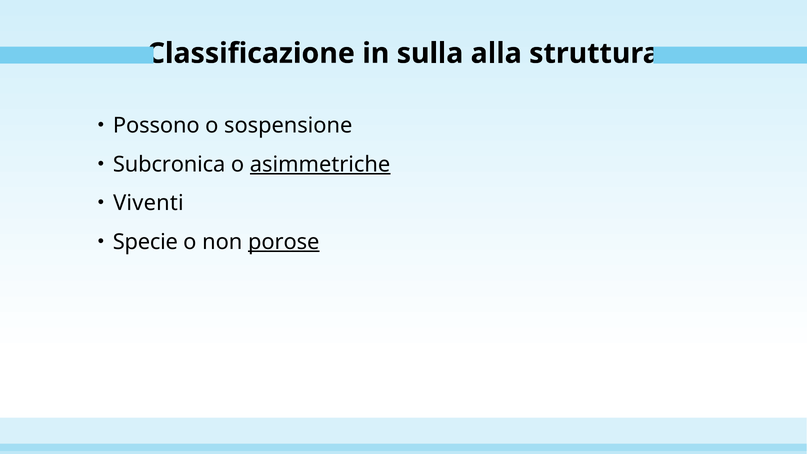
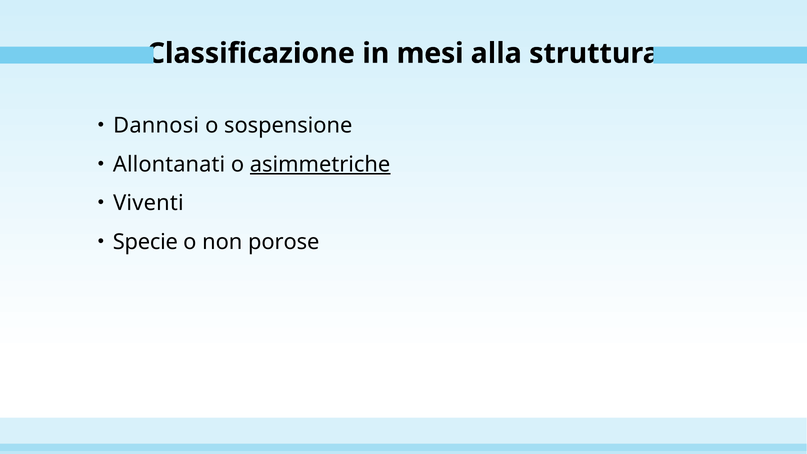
sulla: sulla -> mesi
Possono: Possono -> Dannosi
Subcronica: Subcronica -> Allontanati
porose underline: present -> none
